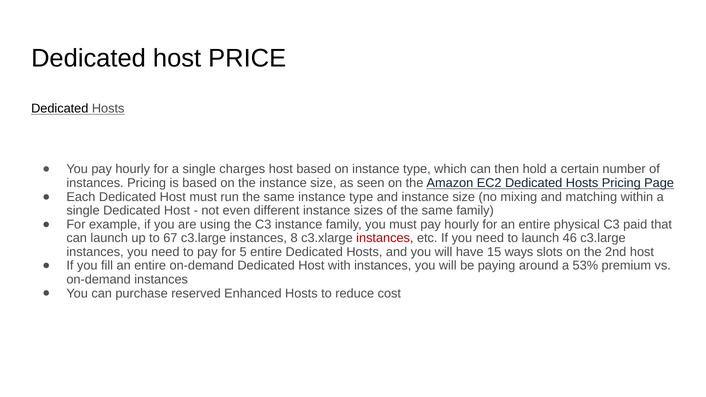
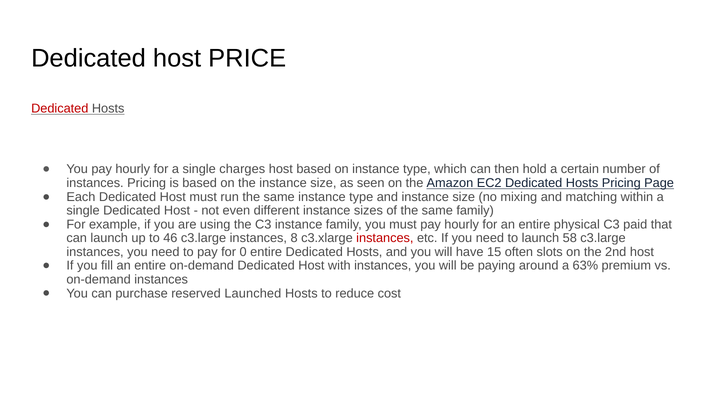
Dedicated at (60, 108) colour: black -> red
67: 67 -> 46
46: 46 -> 58
5: 5 -> 0
ways: ways -> often
53%: 53% -> 63%
Enhanced: Enhanced -> Launched
